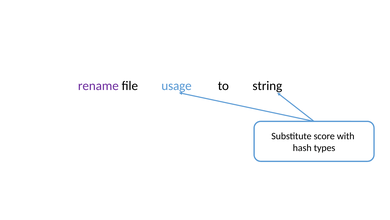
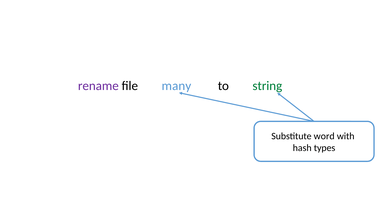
usage: usage -> many
string colour: black -> green
score: score -> word
